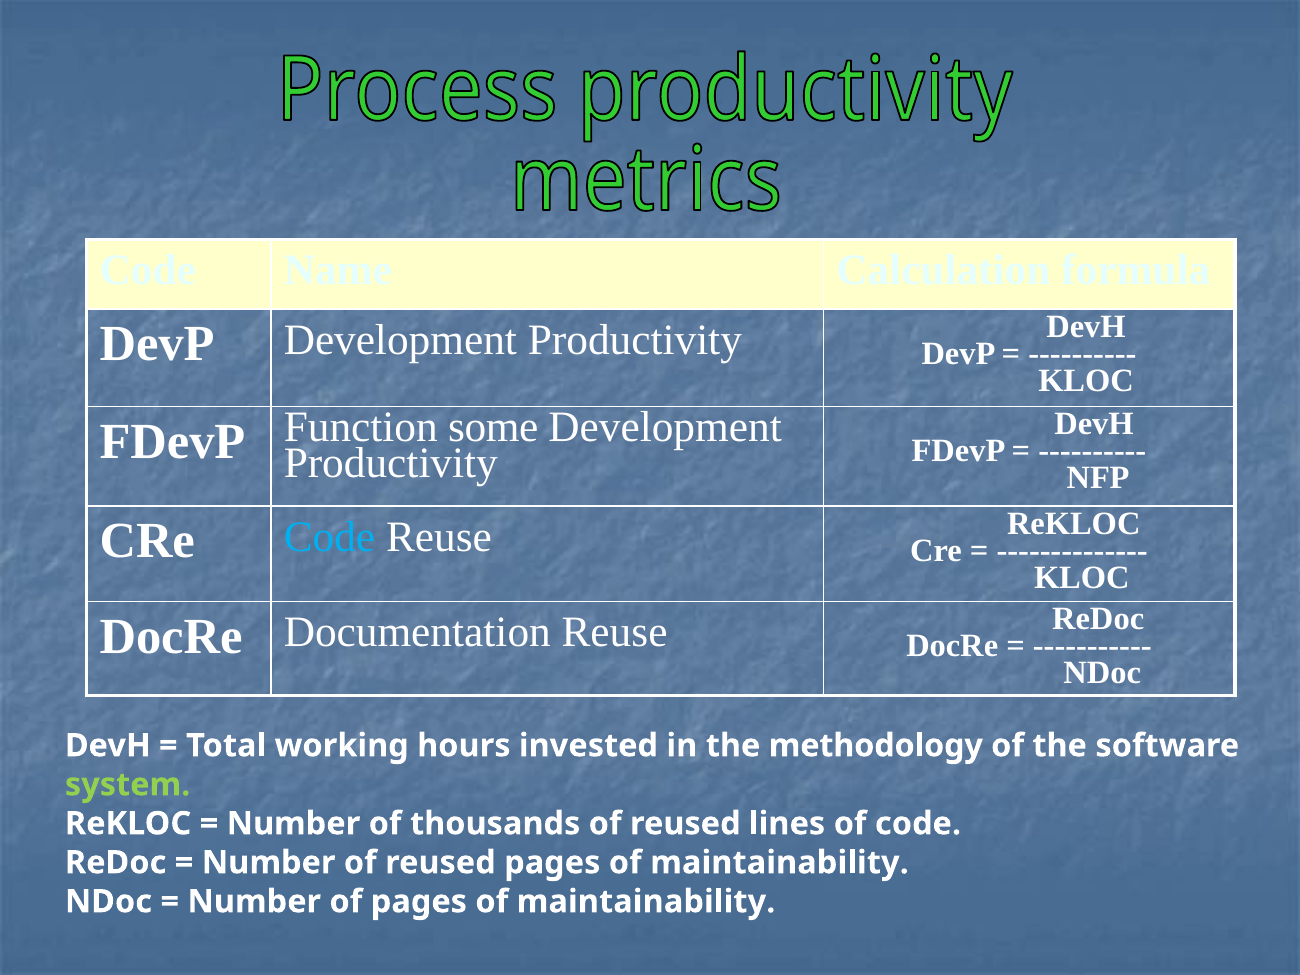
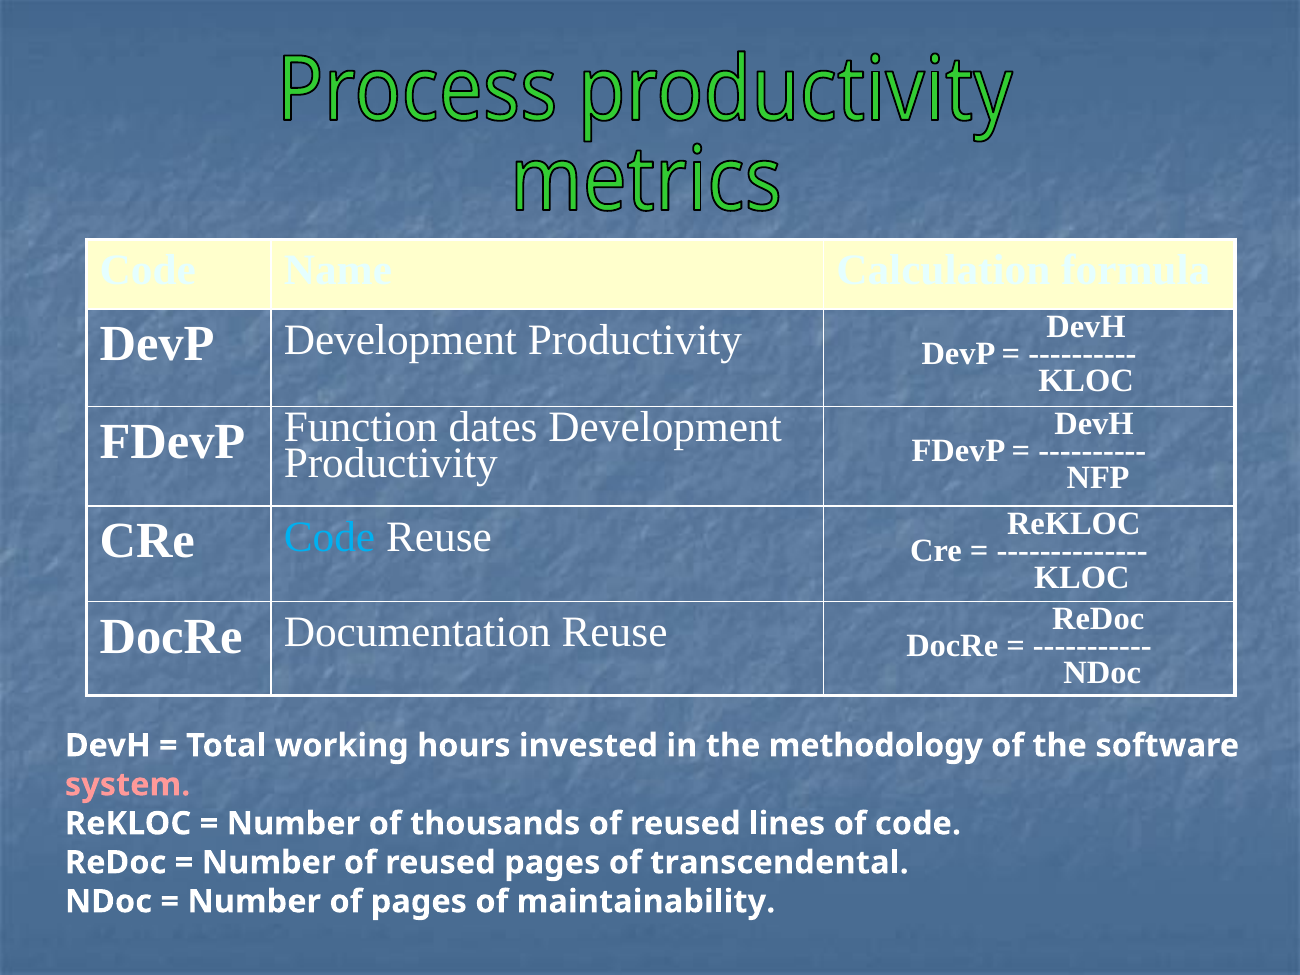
some: some -> dates
system colour: light green -> pink
reused pages of maintainability: maintainability -> transcendental
